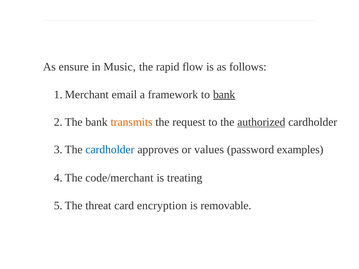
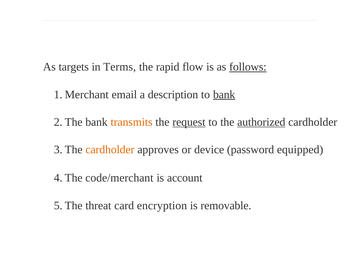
ensure: ensure -> targets
Music: Music -> Terms
follows underline: none -> present
framework: framework -> description
request underline: none -> present
cardholder at (110, 150) colour: blue -> orange
values: values -> device
examples: examples -> equipped
treating: treating -> account
